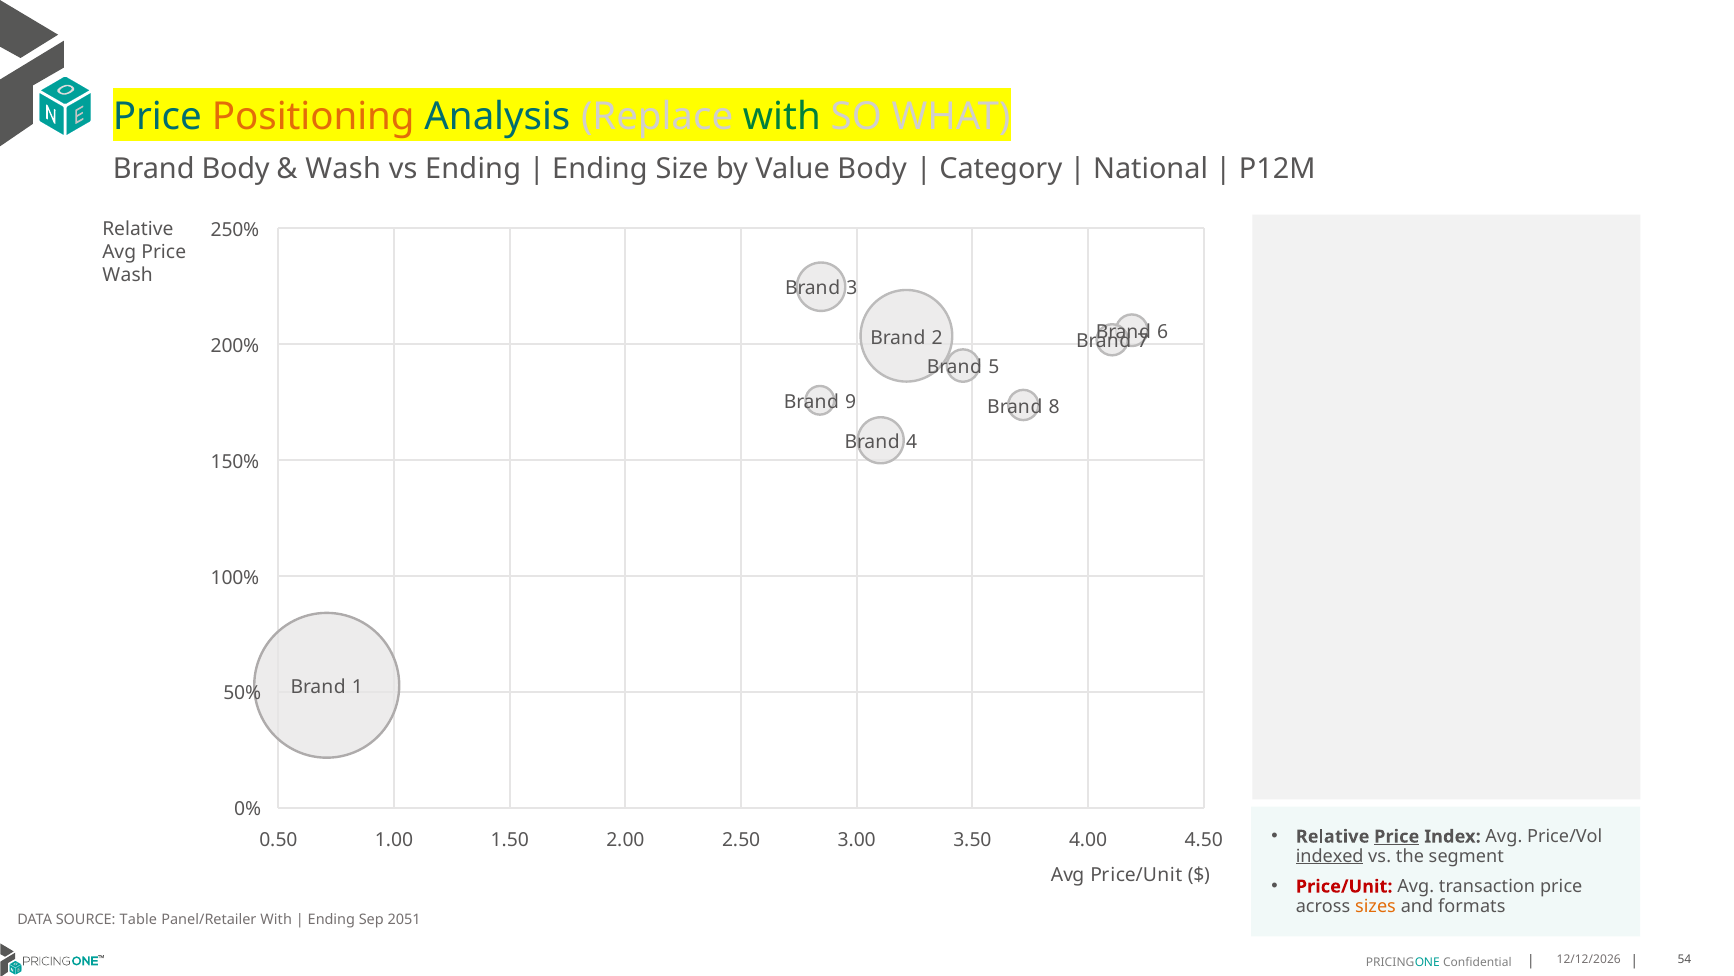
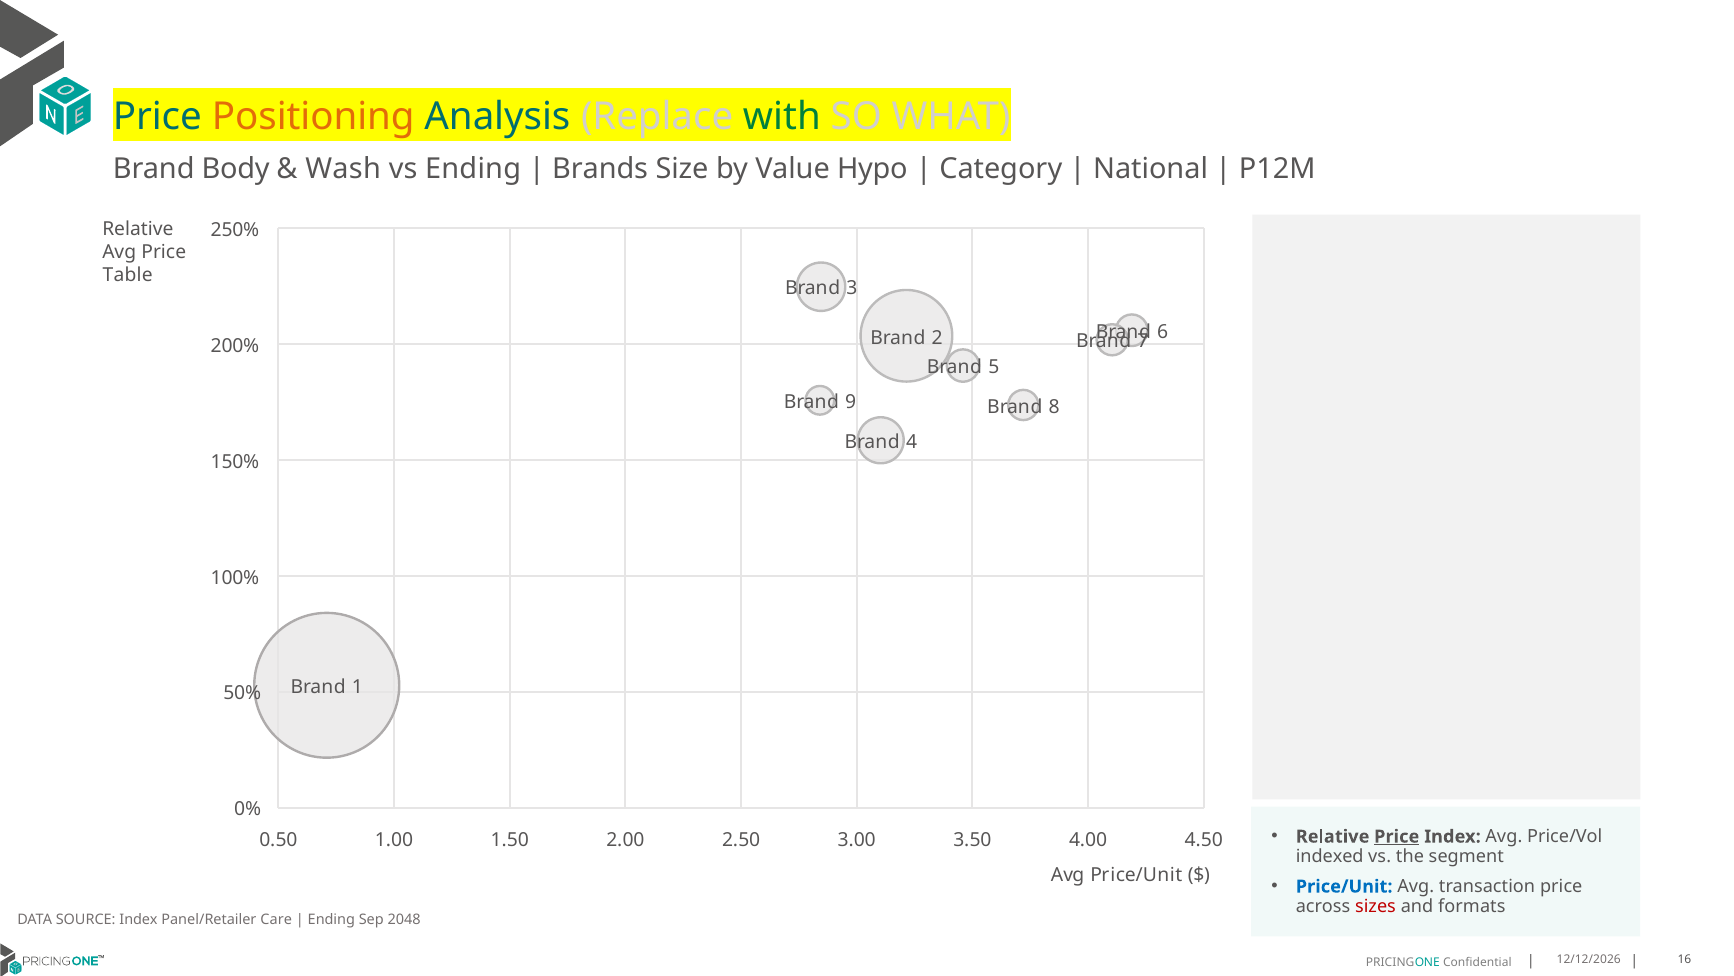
Ending at (600, 169): Ending -> Brands
Value Body: Body -> Hypo
Wash at (128, 275): Wash -> Table
indexed underline: present -> none
Price/Unit at (1344, 886) colour: red -> blue
sizes colour: orange -> red
SOURCE Table: Table -> Index
Panel/Retailer With: With -> Care
2051: 2051 -> 2048
54: 54 -> 16
